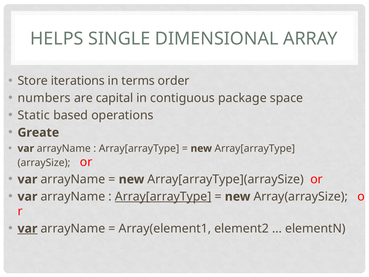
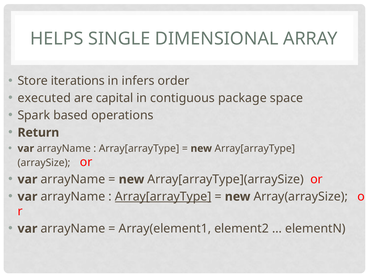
terms: terms -> infers
numbers: numbers -> executed
Static: Static -> Spark
Greate: Greate -> Return
var at (27, 228) underline: present -> none
